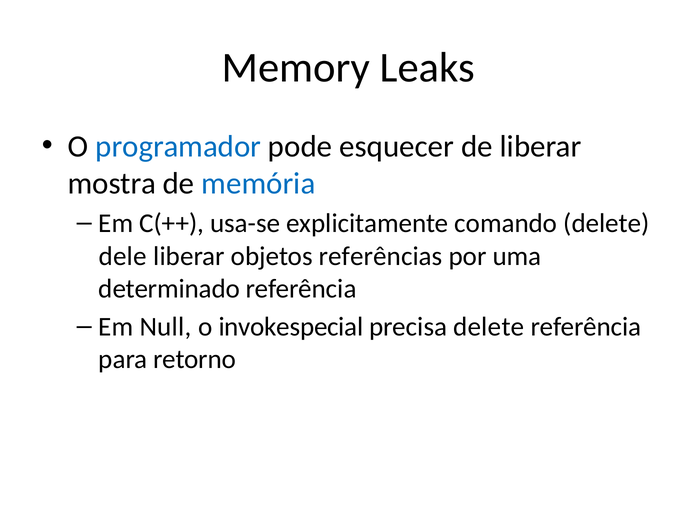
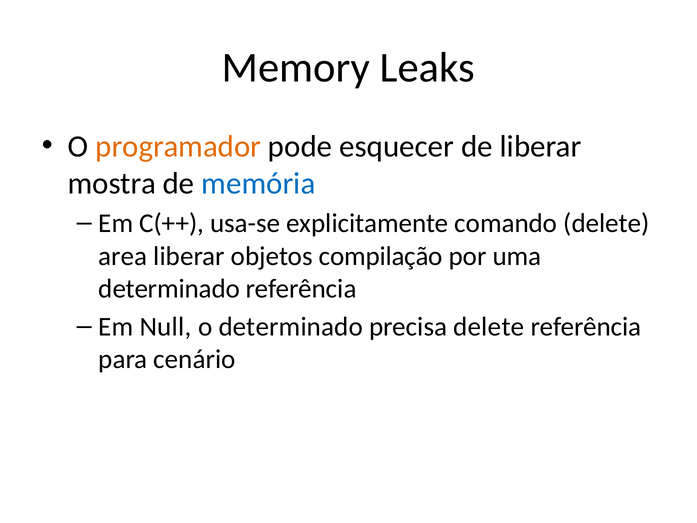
programador colour: blue -> orange
dele: dele -> area
referências: referências -> compilação
o invokespecial: invokespecial -> determinado
retorno: retorno -> cenário
